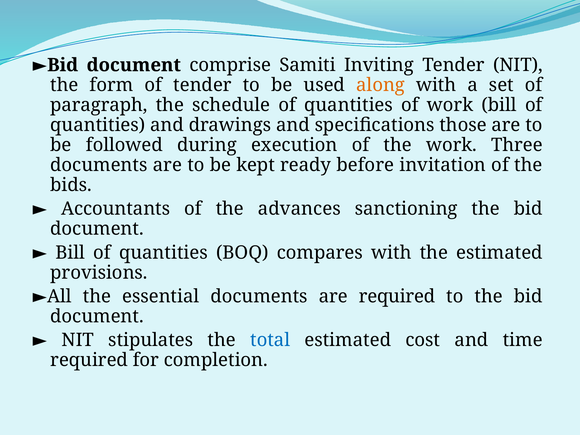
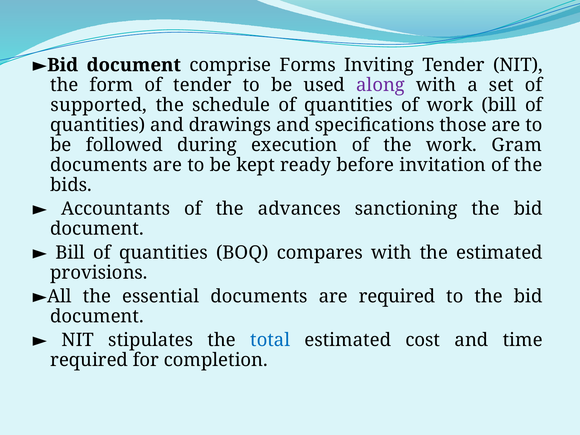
Samiti: Samiti -> Forms
along colour: orange -> purple
paragraph: paragraph -> supported
Three: Three -> Gram
